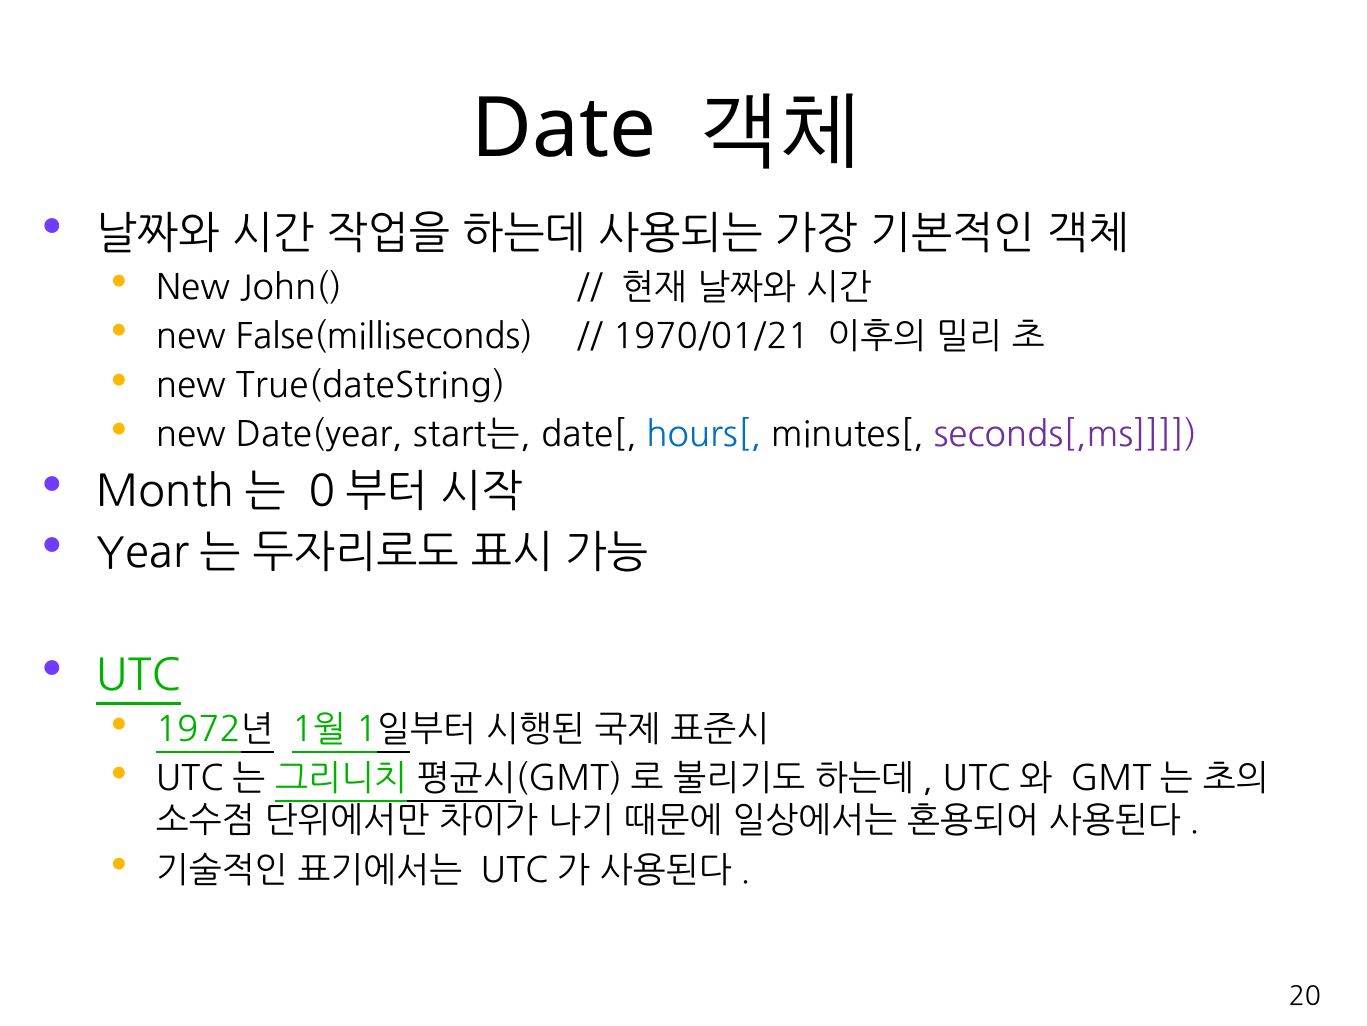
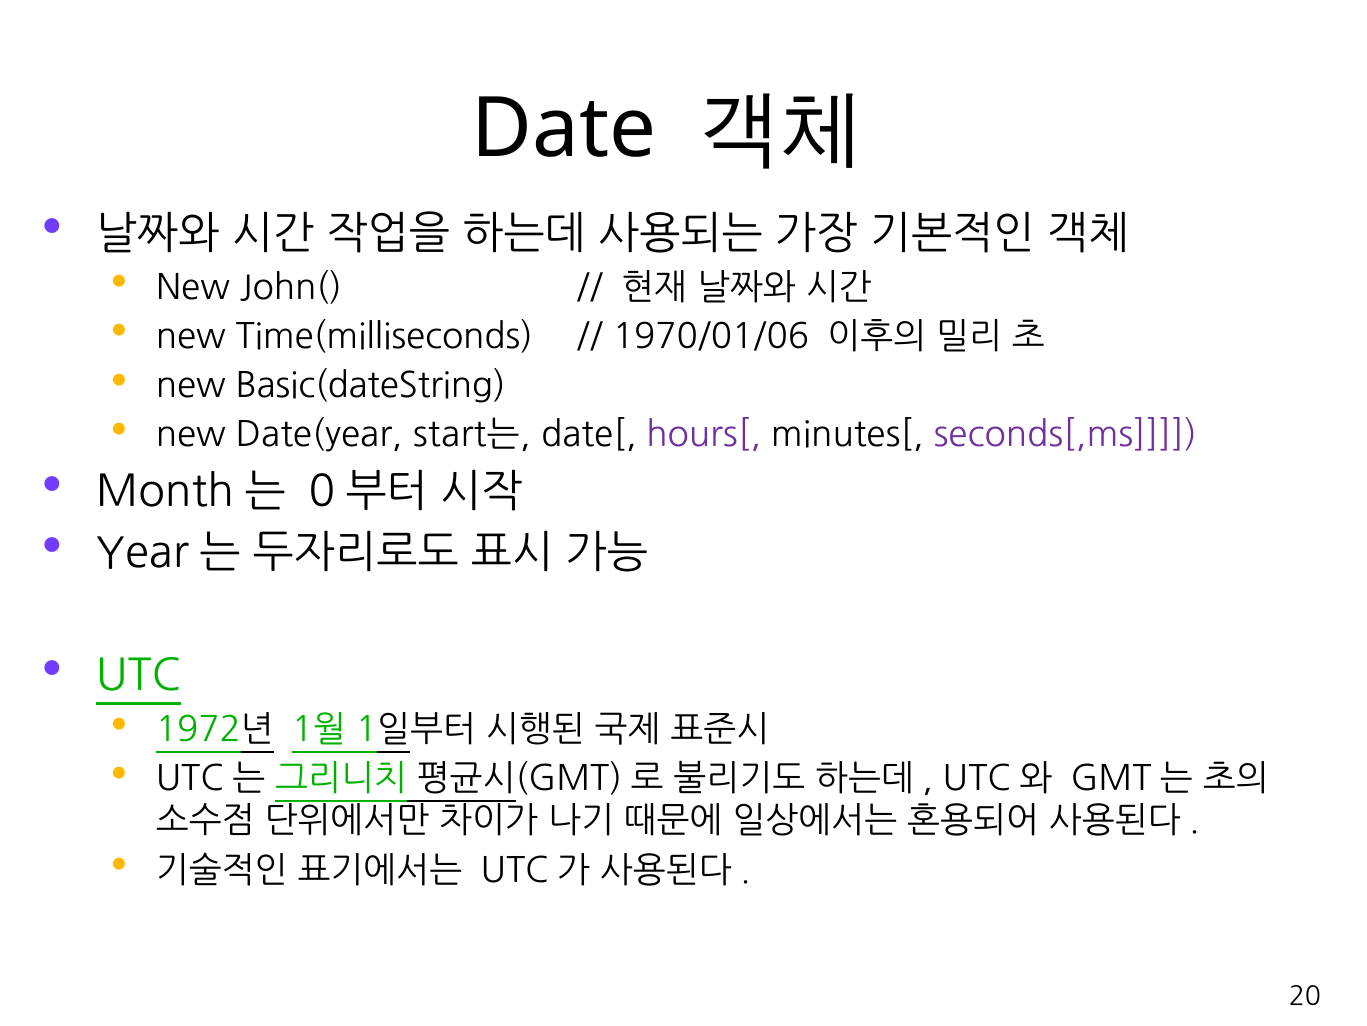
False(milliseconds: False(milliseconds -> Time(milliseconds
1970/01/21: 1970/01/21 -> 1970/01/06
True(dateString: True(dateString -> Basic(dateString
hours[ colour: blue -> purple
